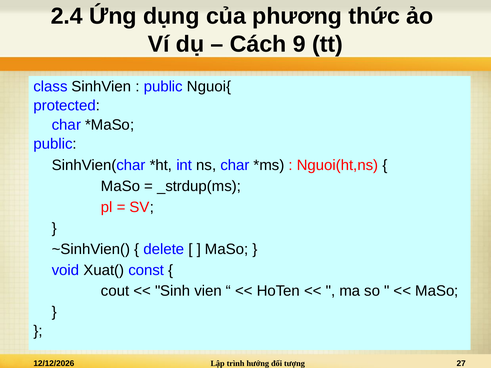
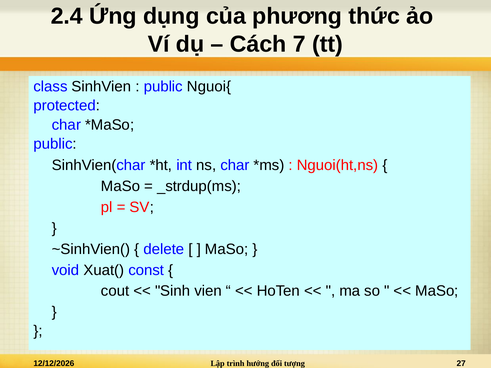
9: 9 -> 7
